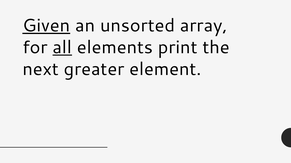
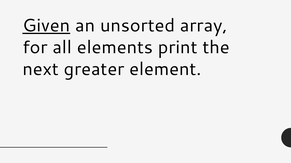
all underline: present -> none
